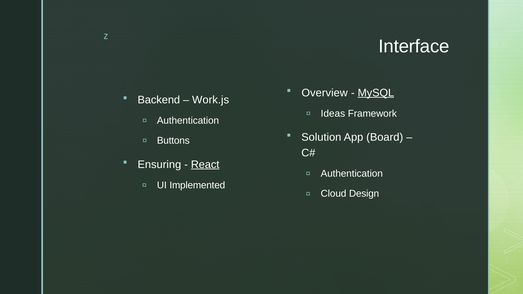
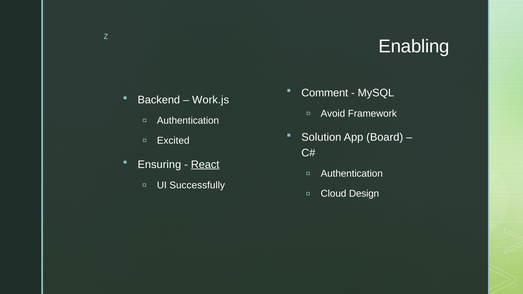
Interface: Interface -> Enabling
Overview: Overview -> Comment
MySQL underline: present -> none
Ideas: Ideas -> Avoid
Buttons: Buttons -> Excited
Implemented: Implemented -> Successfully
